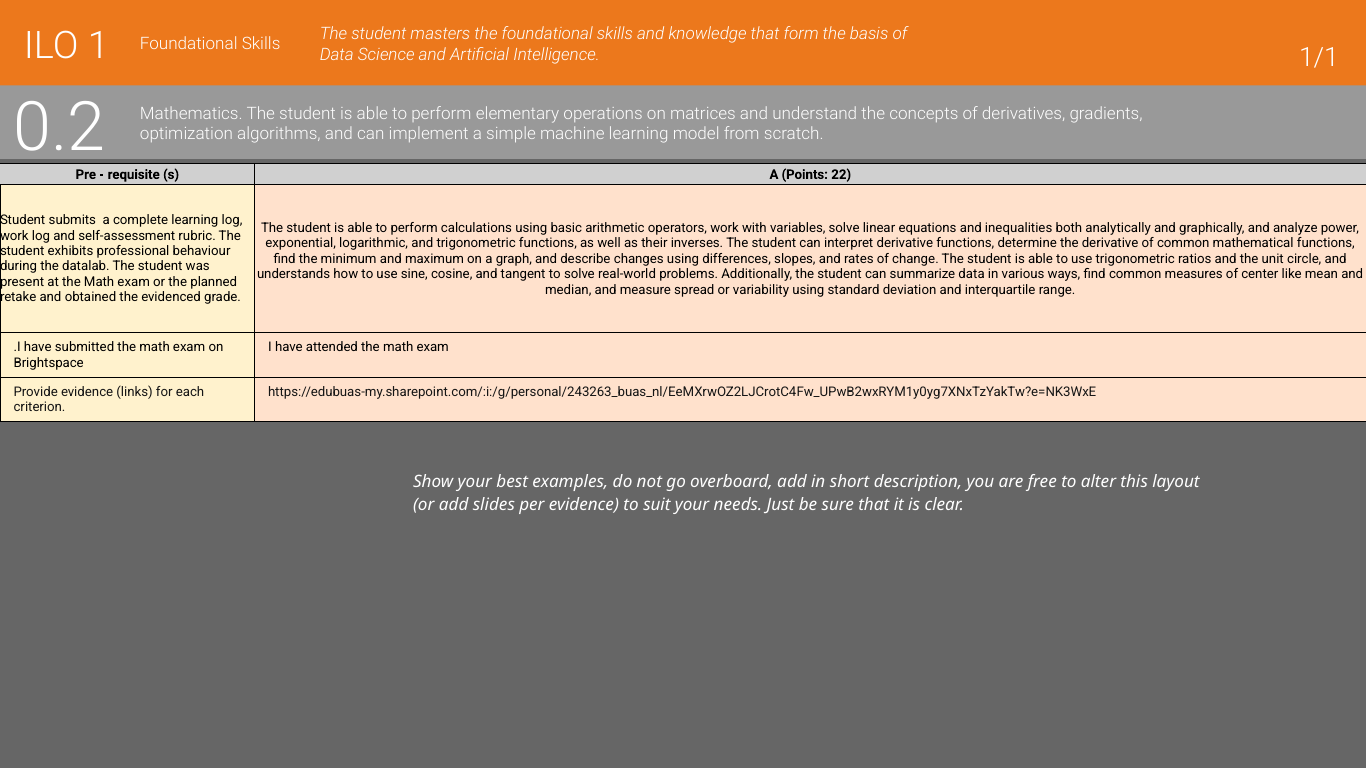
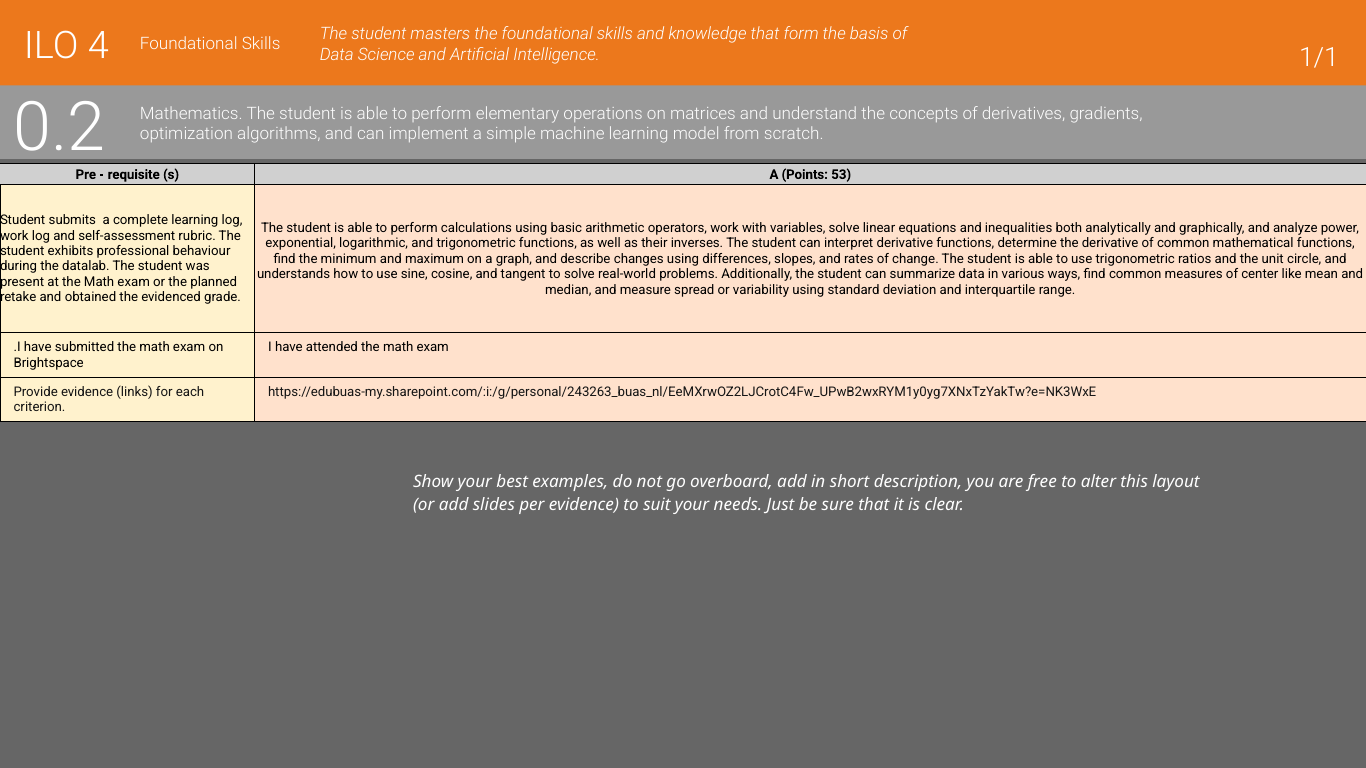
1: 1 -> 4
22: 22 -> 53
